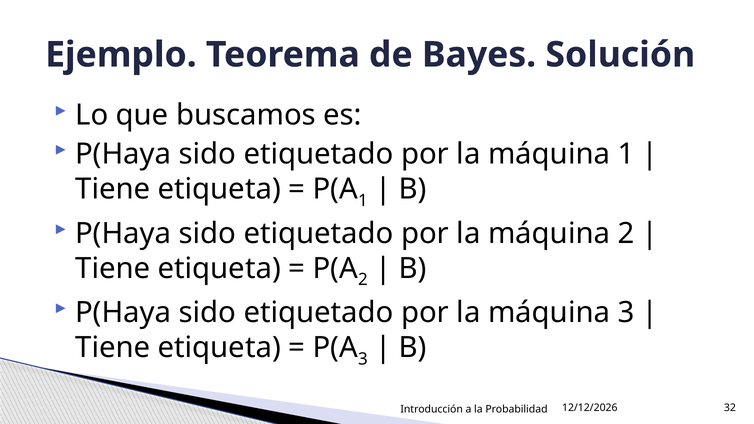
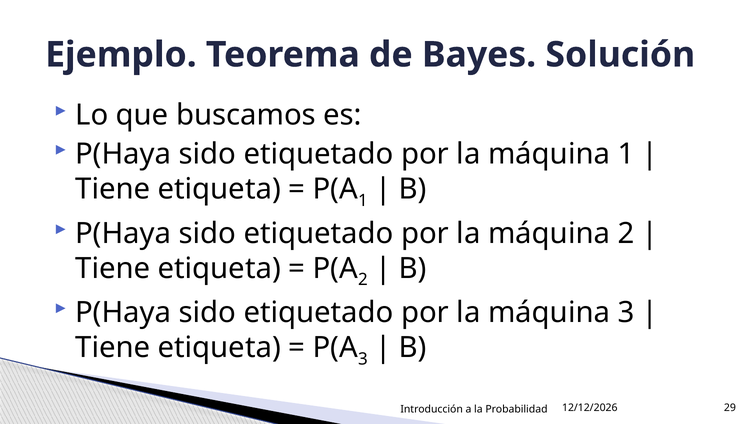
32: 32 -> 29
